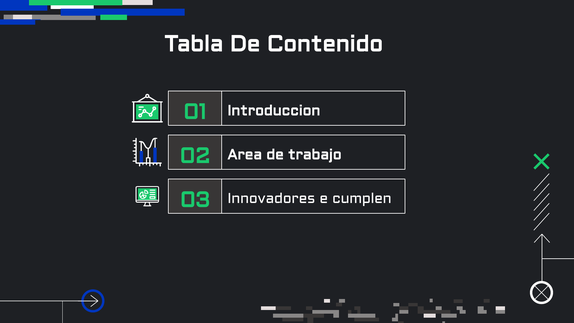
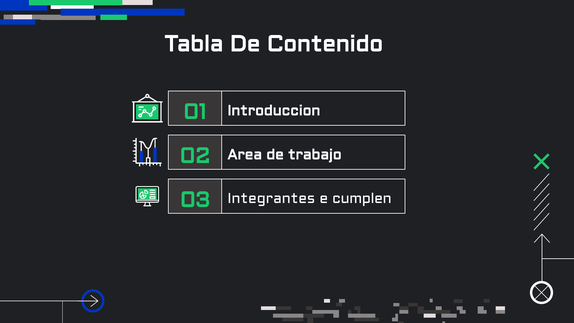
Innovadores: Innovadores -> Integrantes
